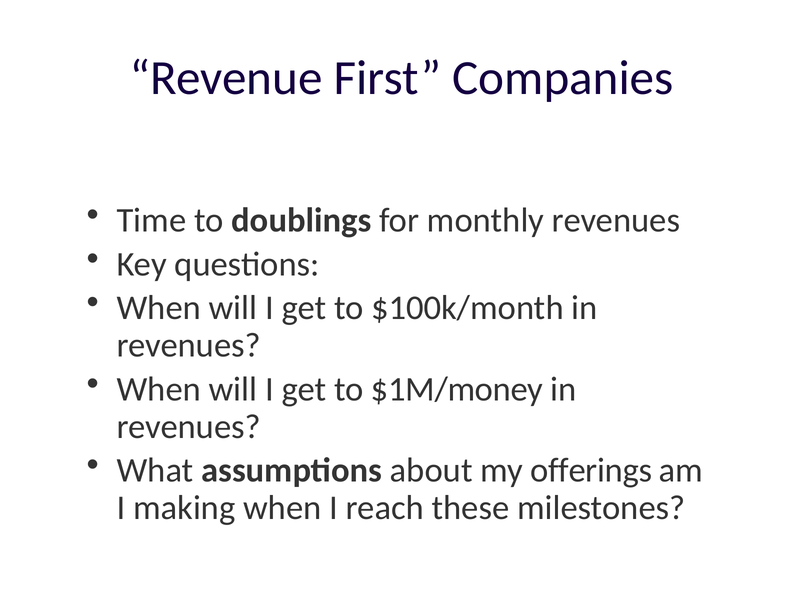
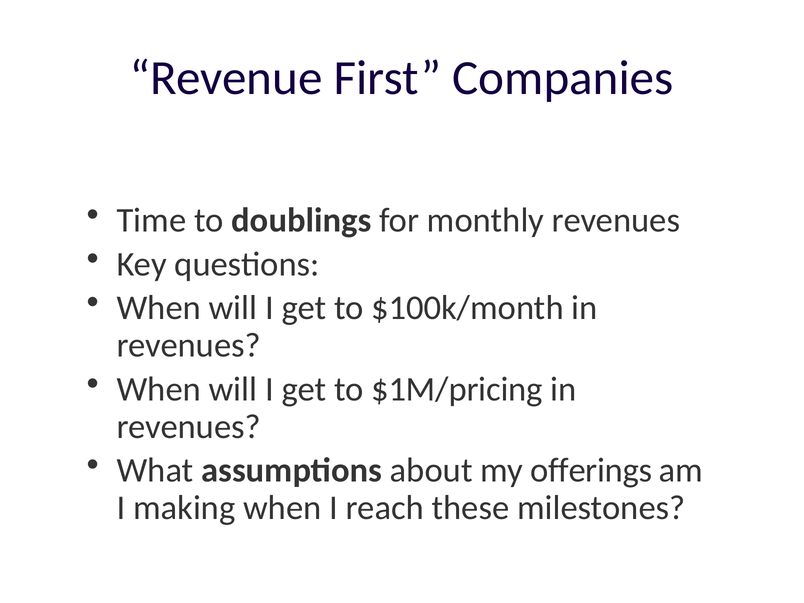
$1M/money: $1M/money -> $1M/pricing
